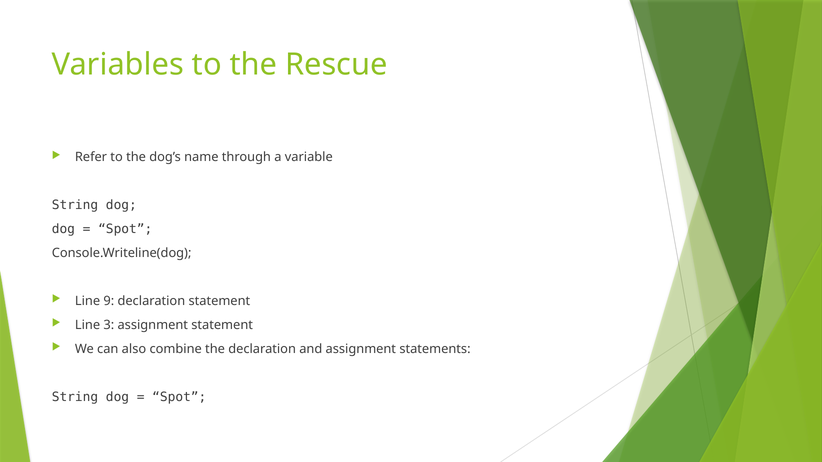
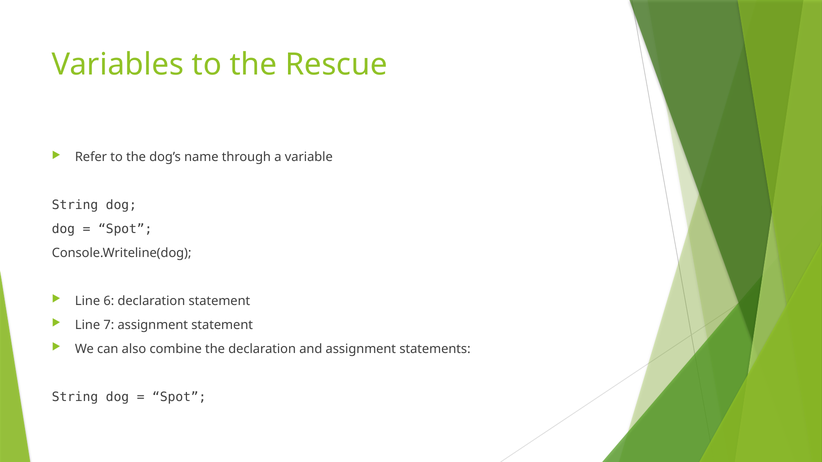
9: 9 -> 6
3: 3 -> 7
